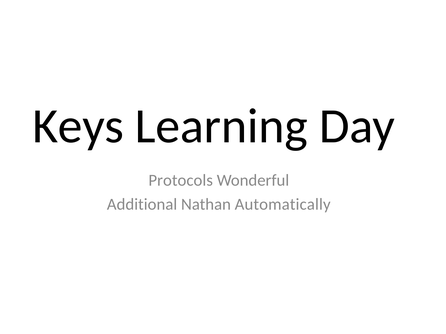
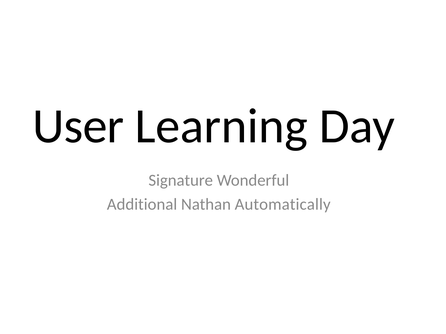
Keys: Keys -> User
Protocols: Protocols -> Signature
